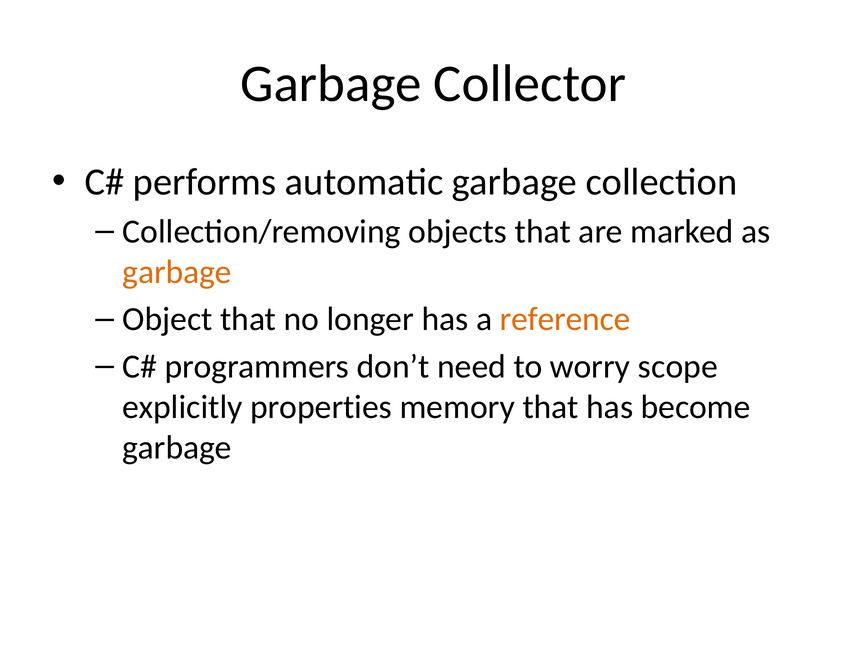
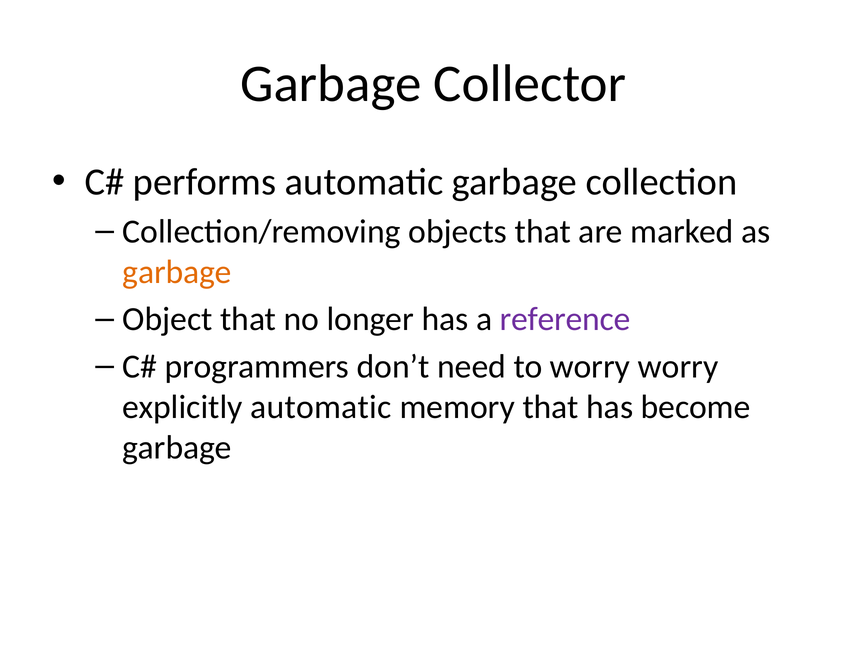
reference colour: orange -> purple
worry scope: scope -> worry
explicitly properties: properties -> automatic
